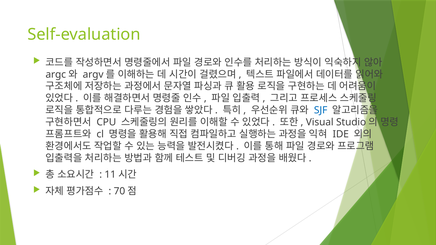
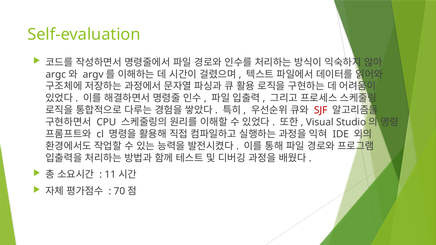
SJF colour: blue -> red
